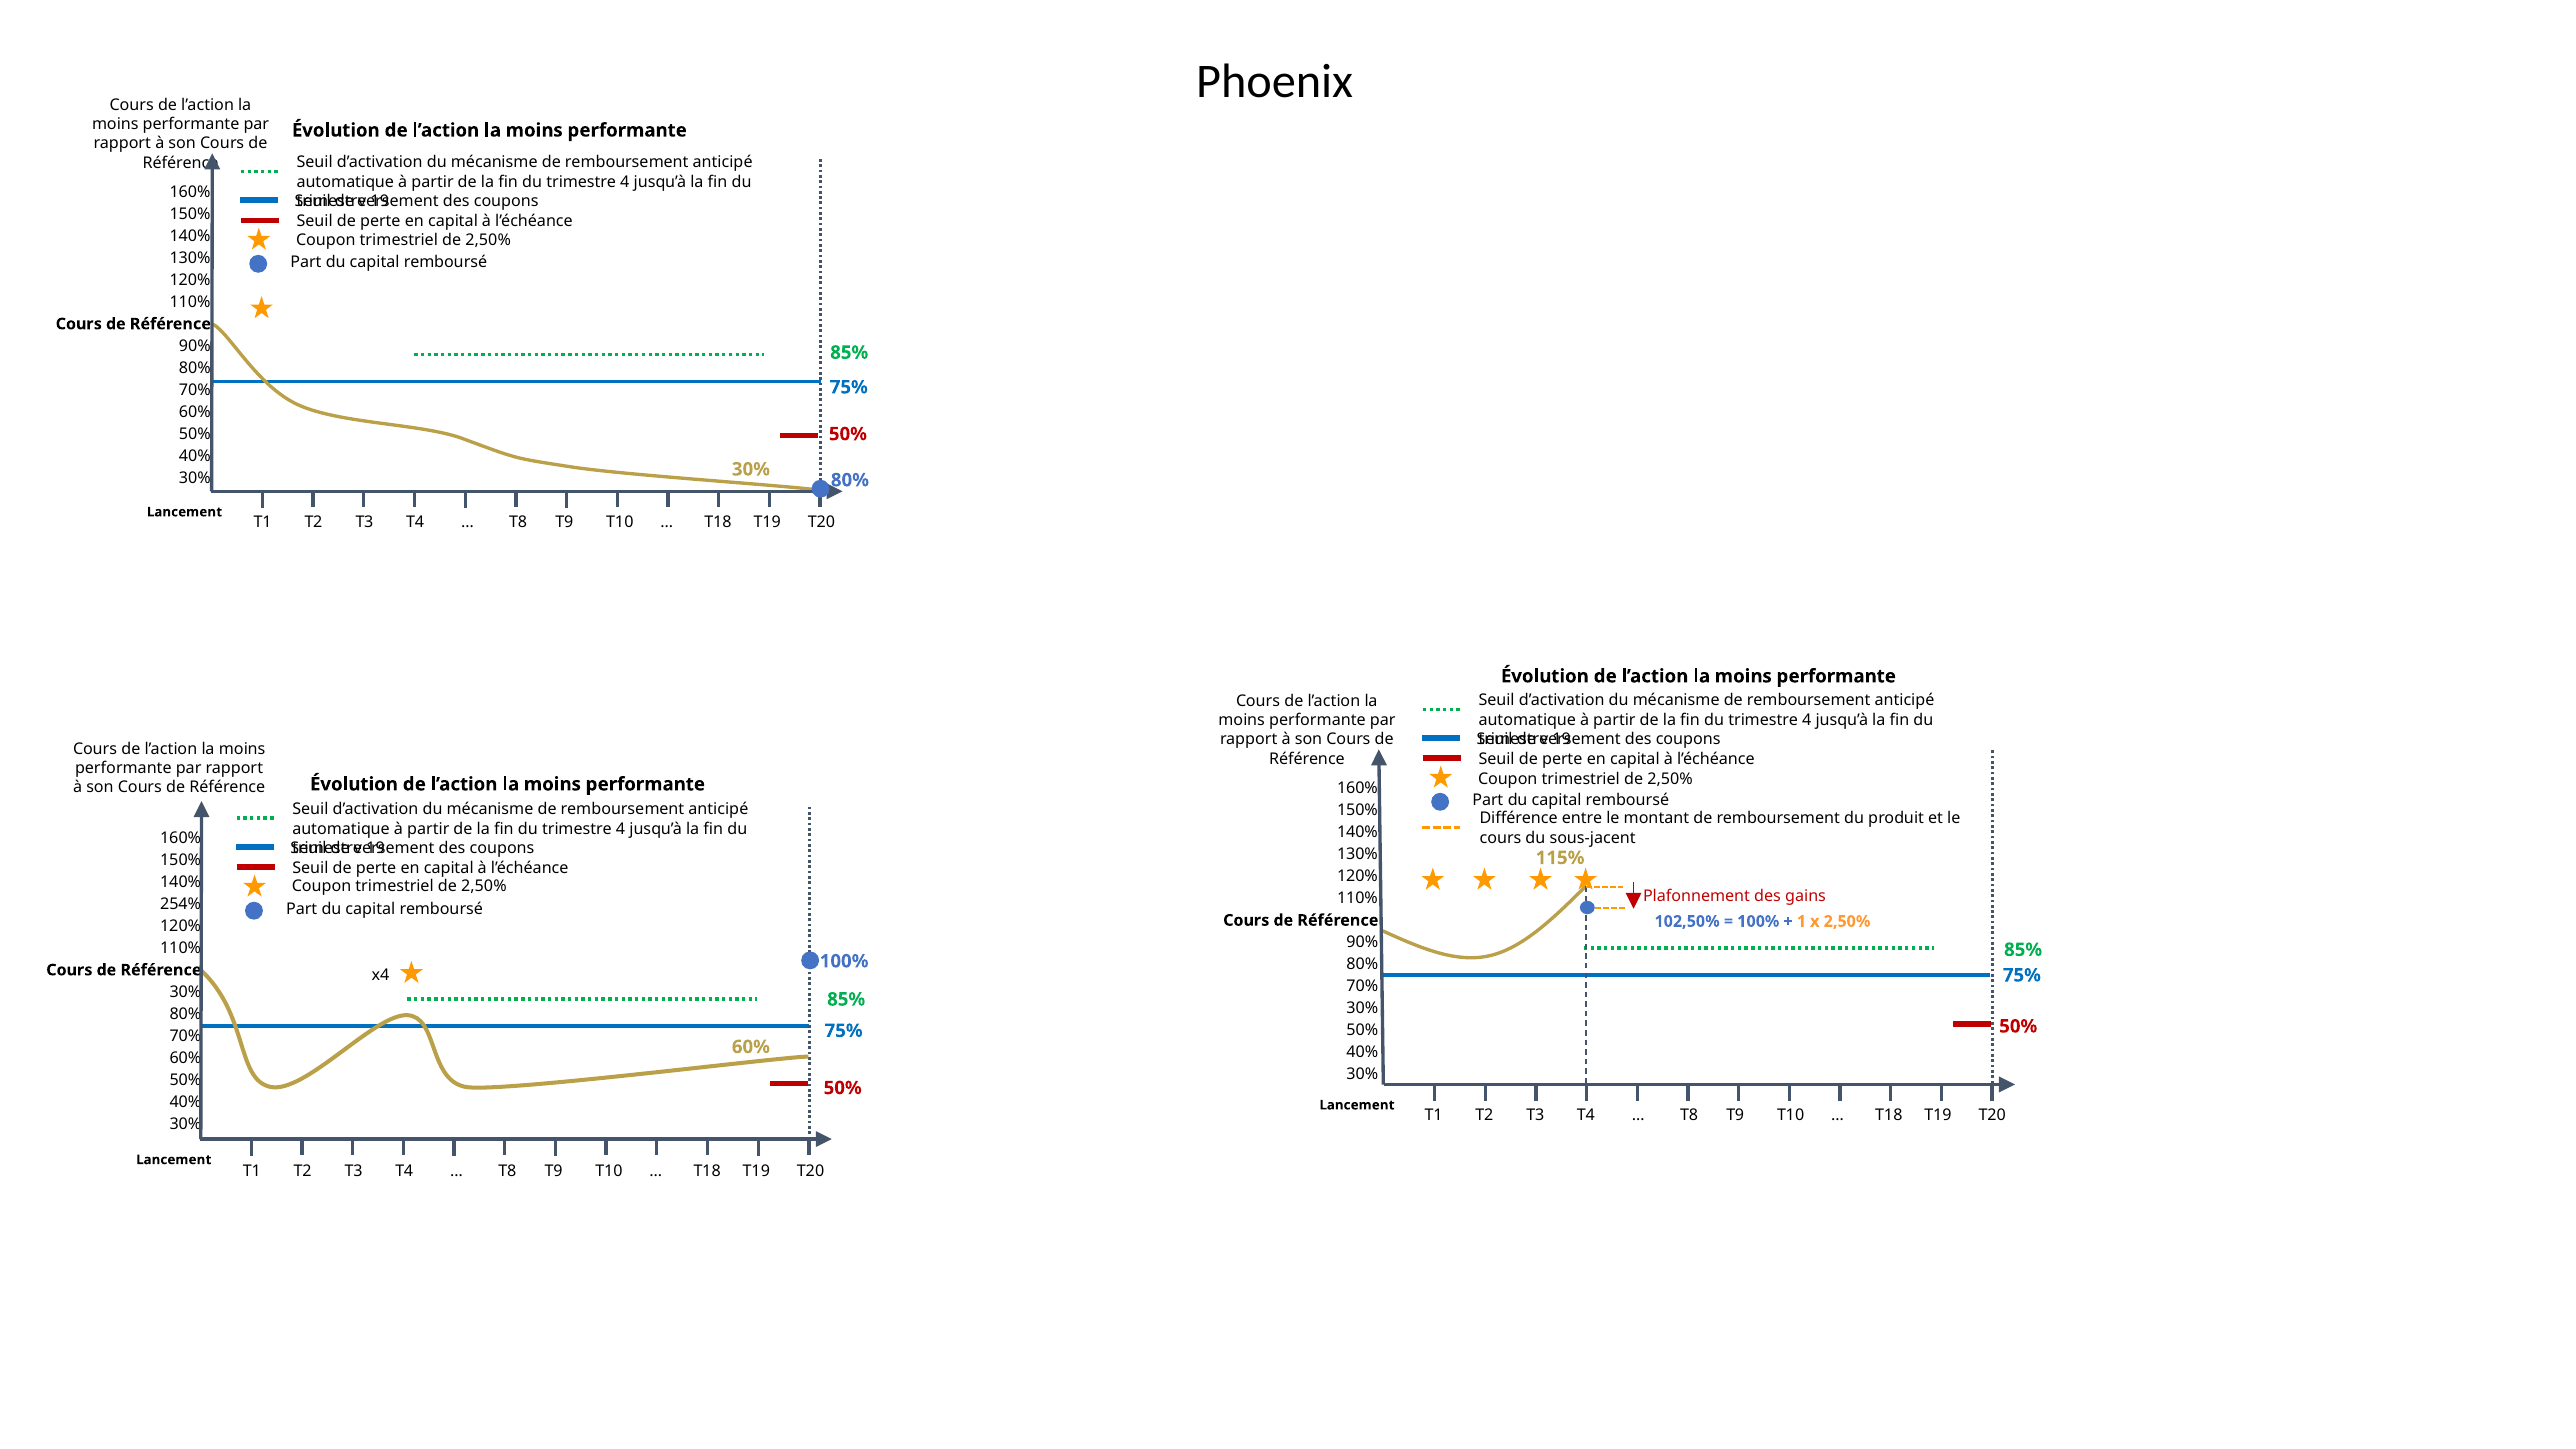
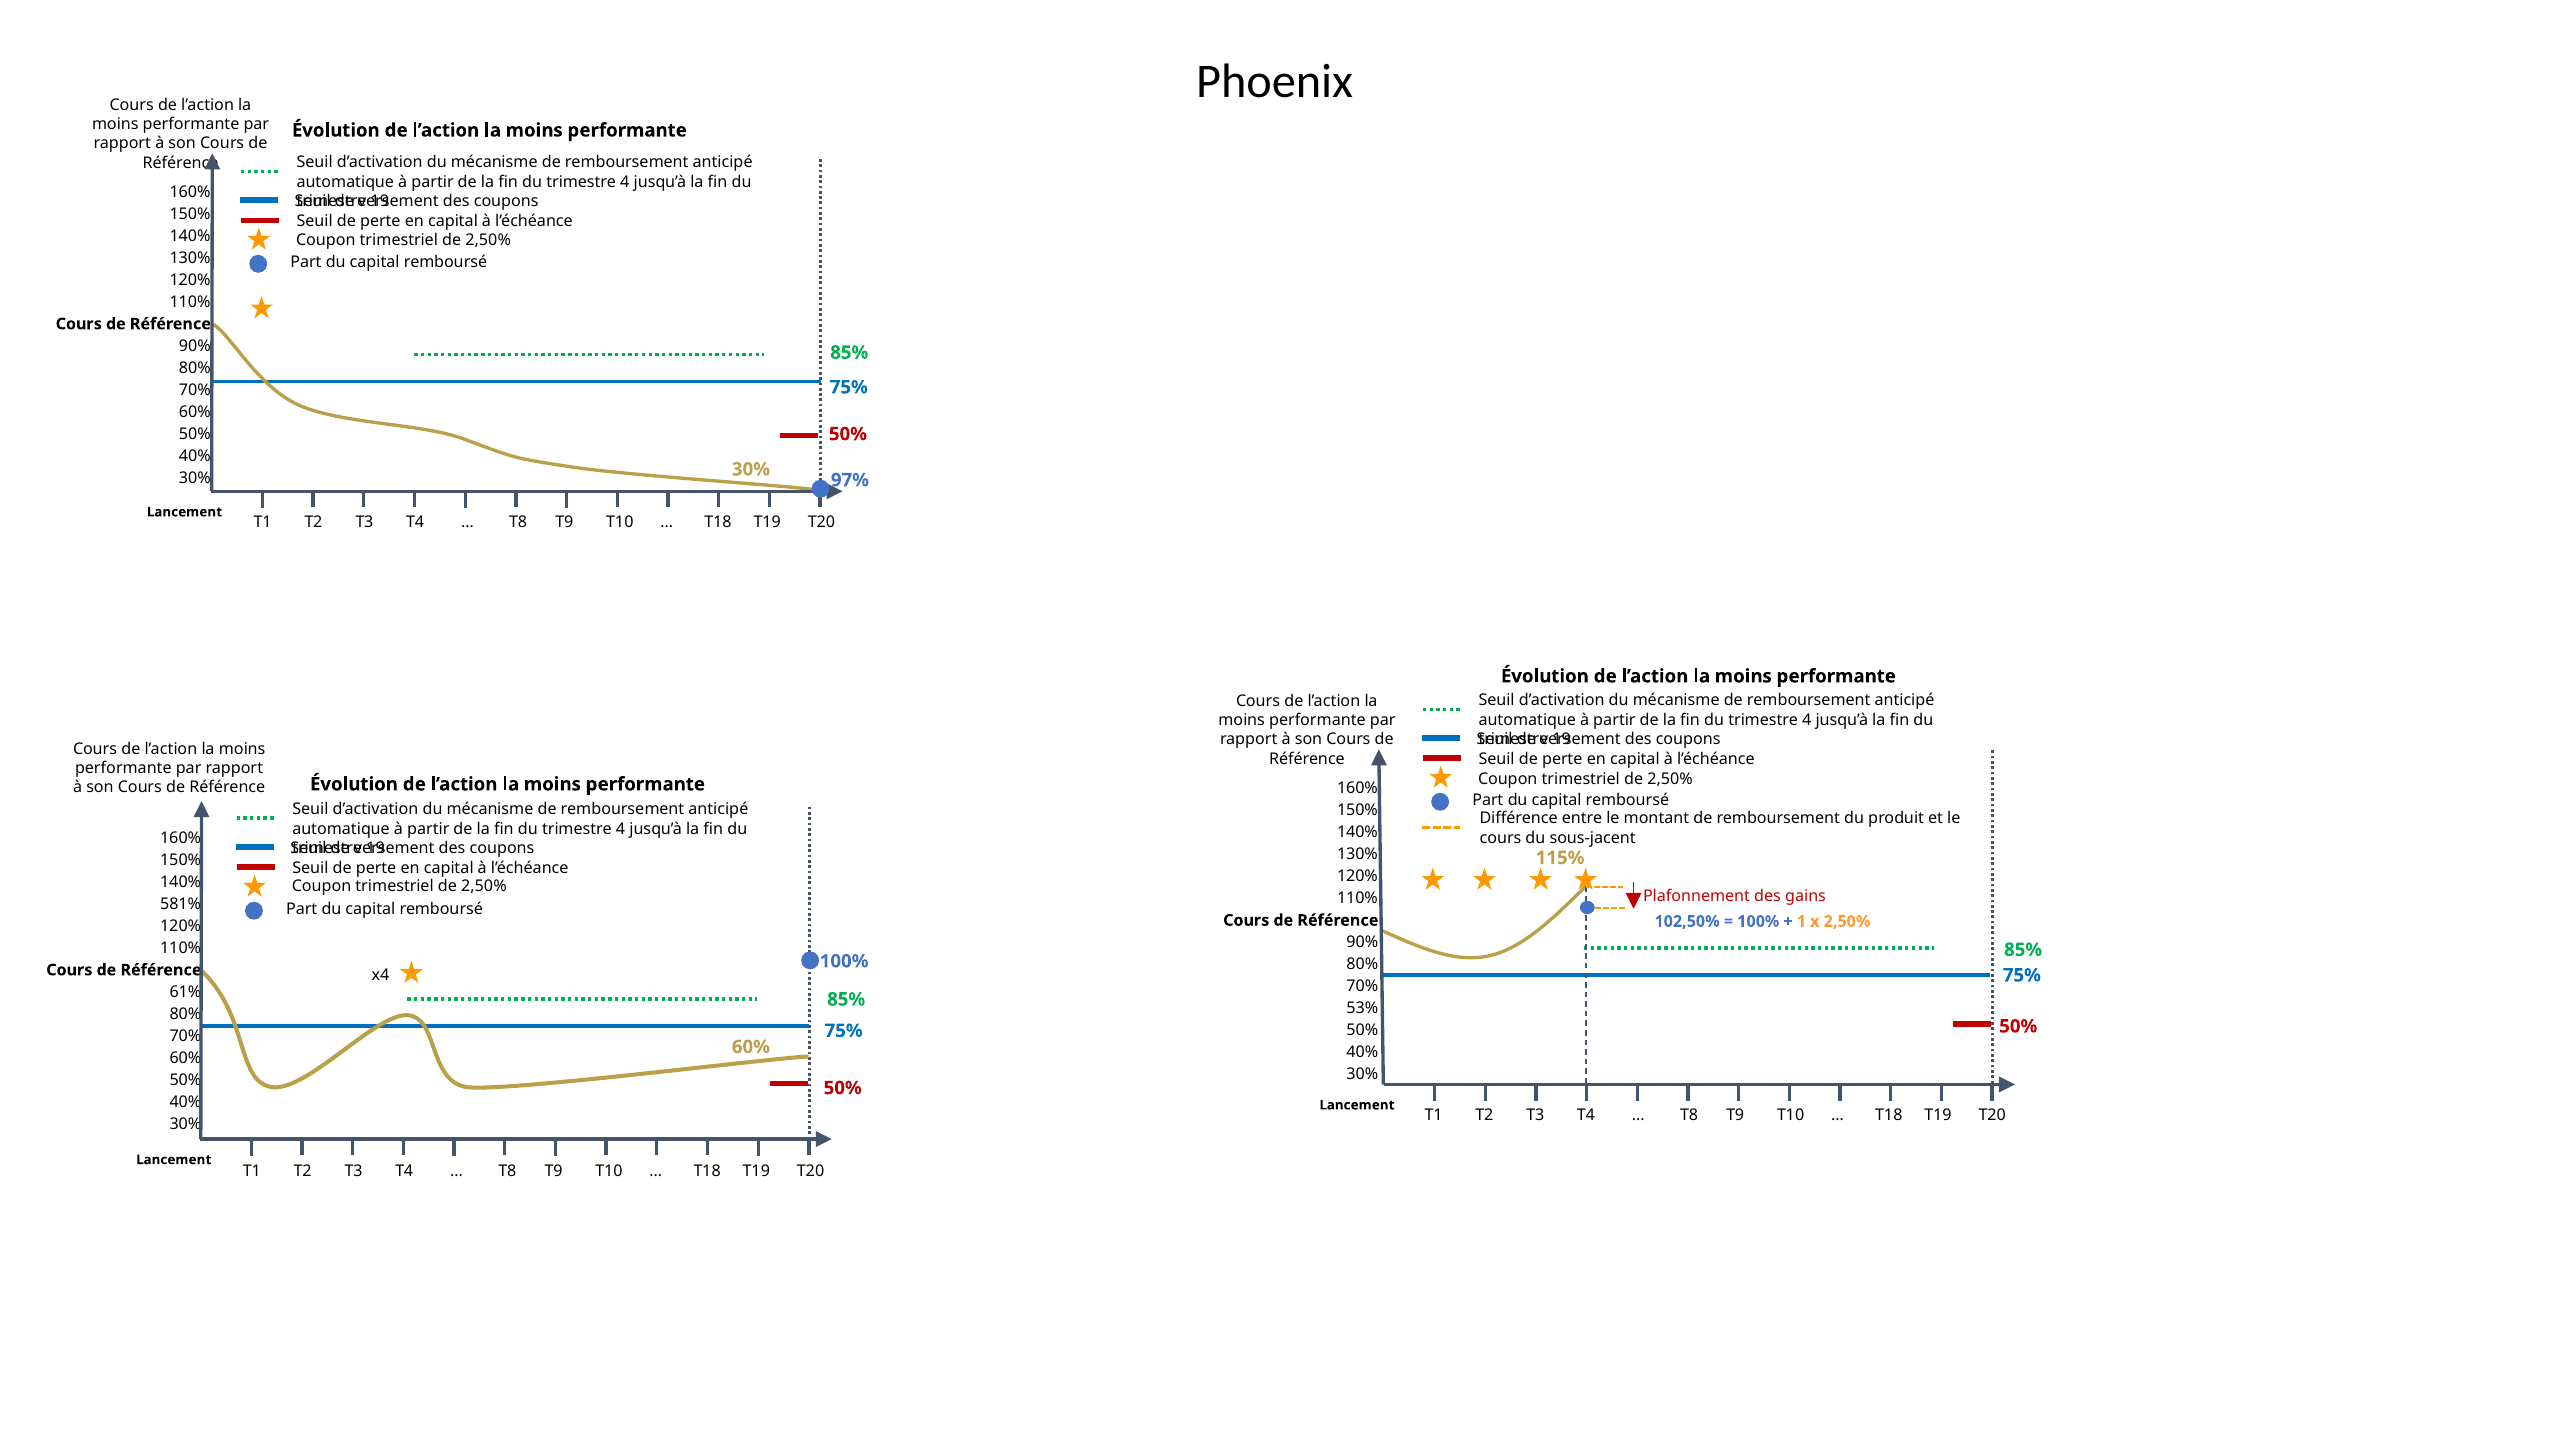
80% at (850, 480): 80% -> 97%
254%: 254% -> 581%
30% at (185, 992): 30% -> 61%
30% at (1362, 1008): 30% -> 53%
